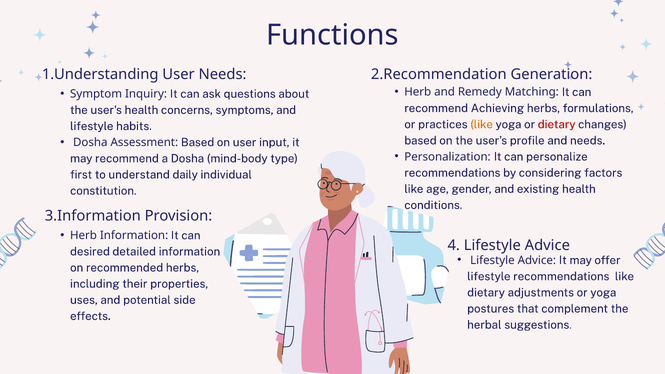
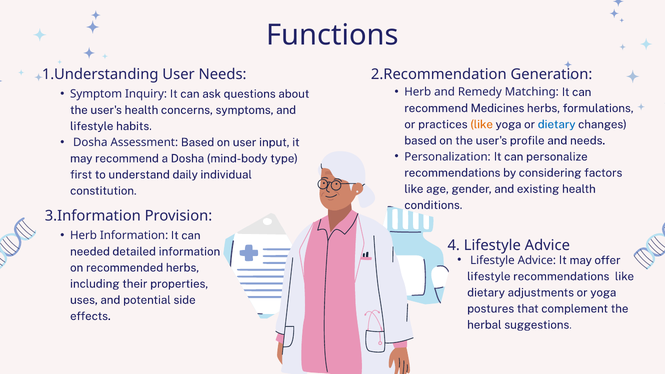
Achieving: Achieving -> Medicines
dietary at (557, 124) colour: red -> blue
desired: desired -> needed
